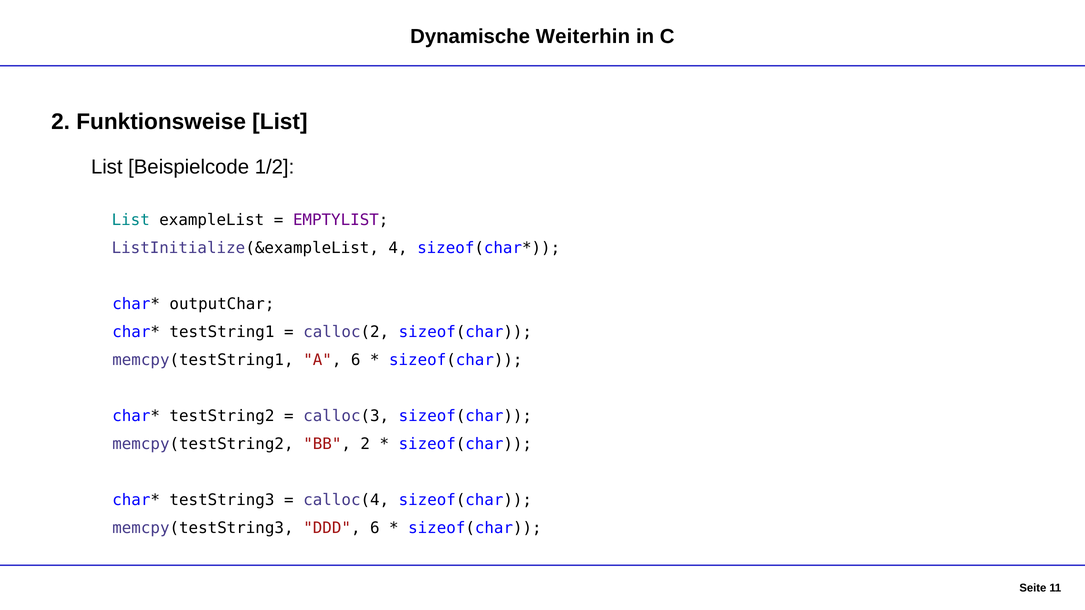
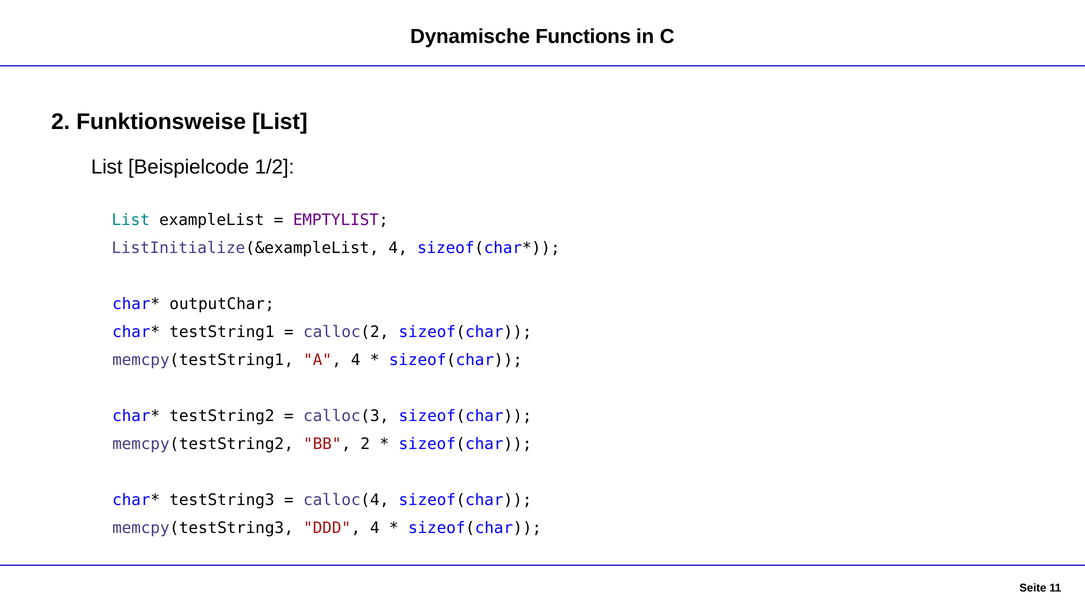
Weiterhin: Weiterhin -> Functions
A 6: 6 -> 4
DDD 6: 6 -> 4
